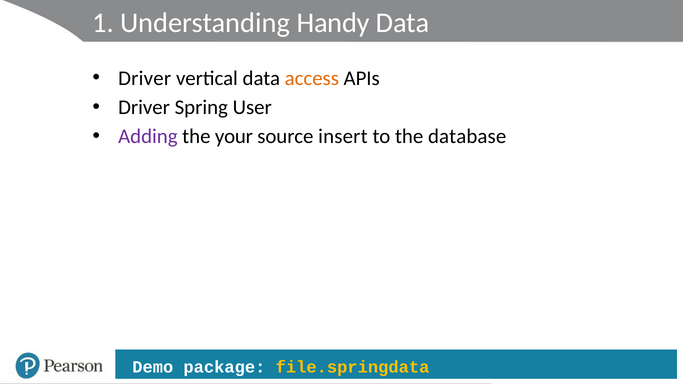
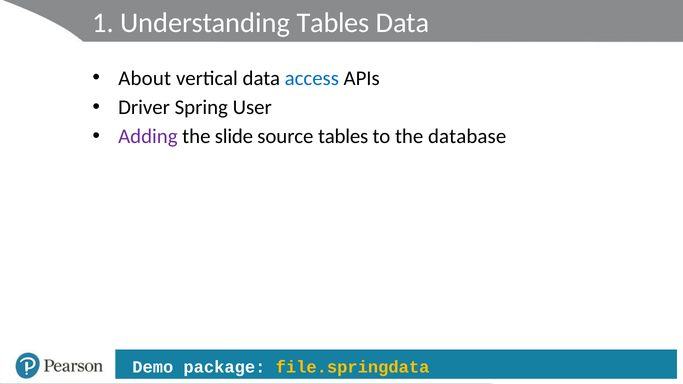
Understanding Handy: Handy -> Tables
Driver at (145, 78): Driver -> About
access colour: orange -> blue
your: your -> slide
source insert: insert -> tables
